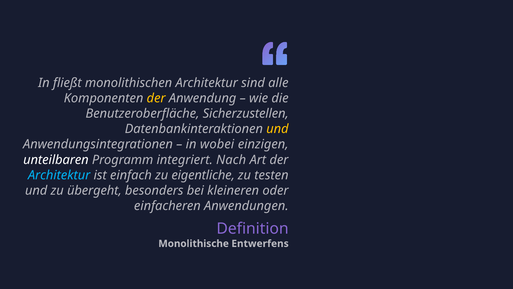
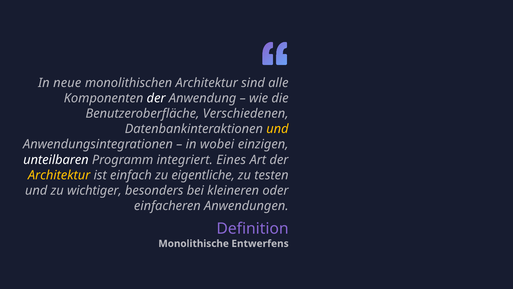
fließt: fließt -> neue
der at (156, 98) colour: yellow -> white
Sicherzustellen: Sicherzustellen -> Verschiedenen
Nach: Nach -> Eines
Architektur at (59, 175) colour: light blue -> yellow
übergeht: übergeht -> wichtiger
